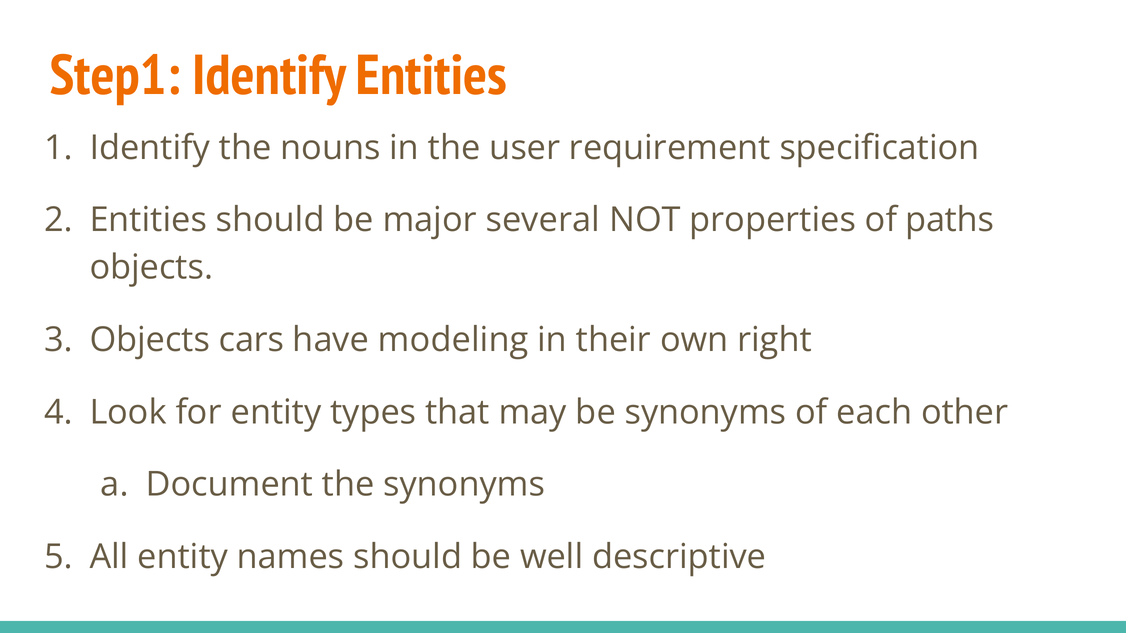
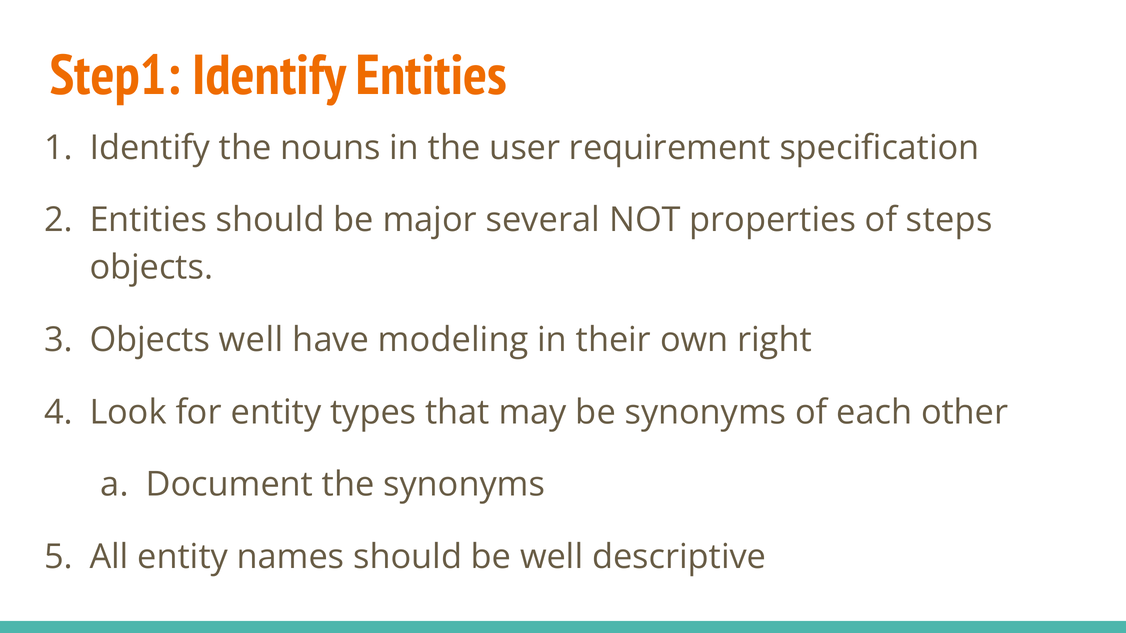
paths: paths -> steps
Objects cars: cars -> well
